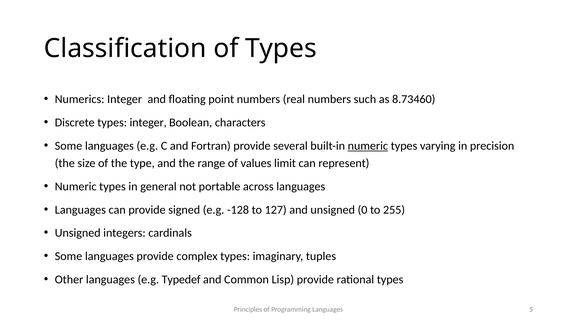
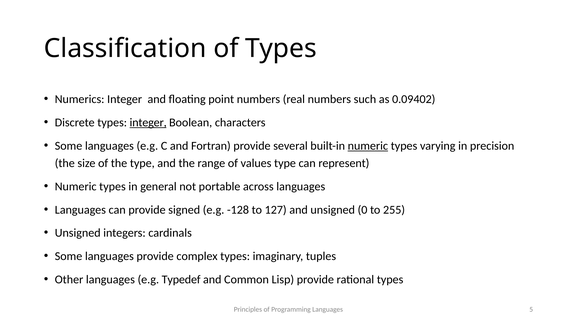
8.73460: 8.73460 -> 0.09402
integer at (148, 123) underline: none -> present
values limit: limit -> type
